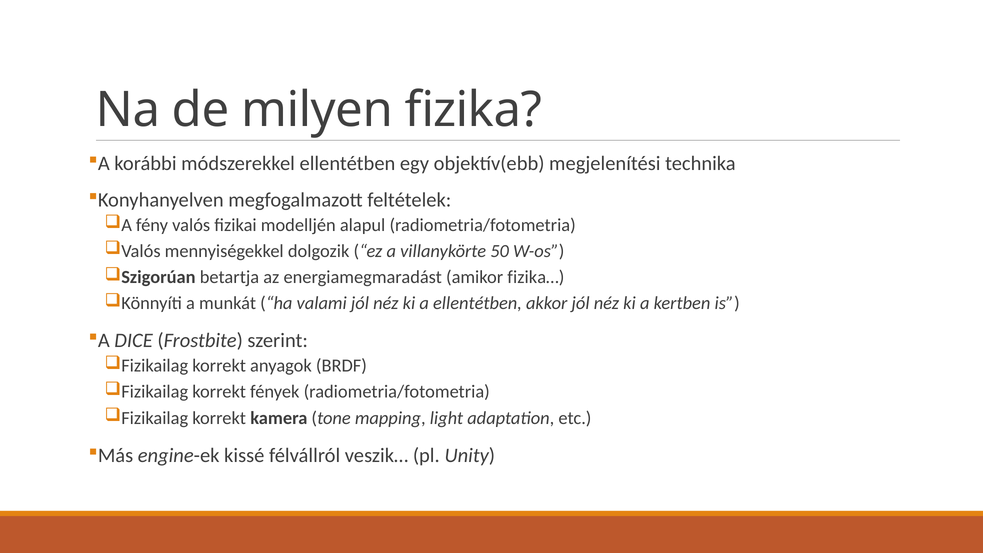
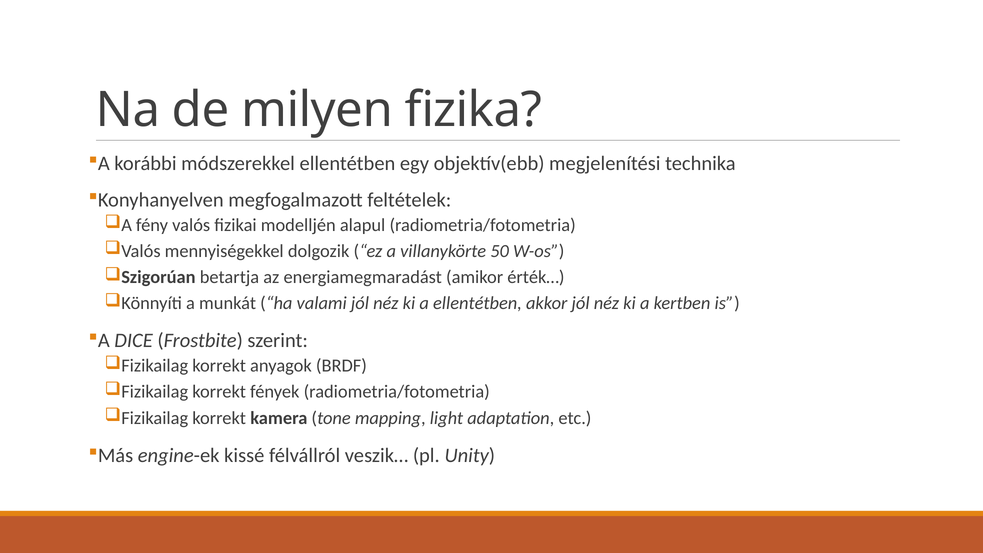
fizika…: fizika… -> érték…
